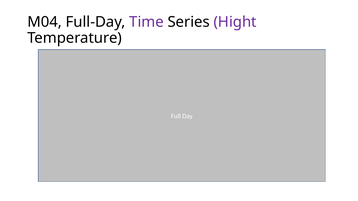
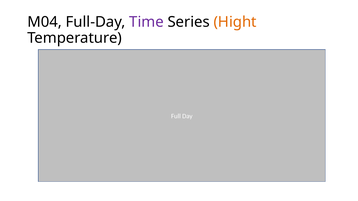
Hight colour: purple -> orange
